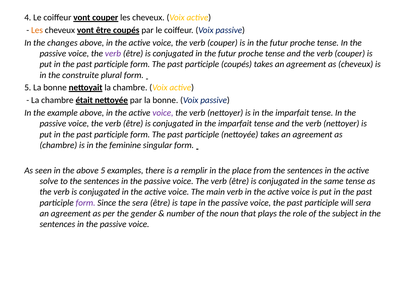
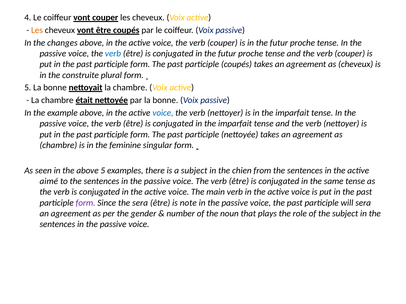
verb at (113, 54) colour: purple -> blue
voice at (163, 113) colour: purple -> blue
a remplir: remplir -> subject
place: place -> chien
solve: solve -> aimé
tape: tape -> note
